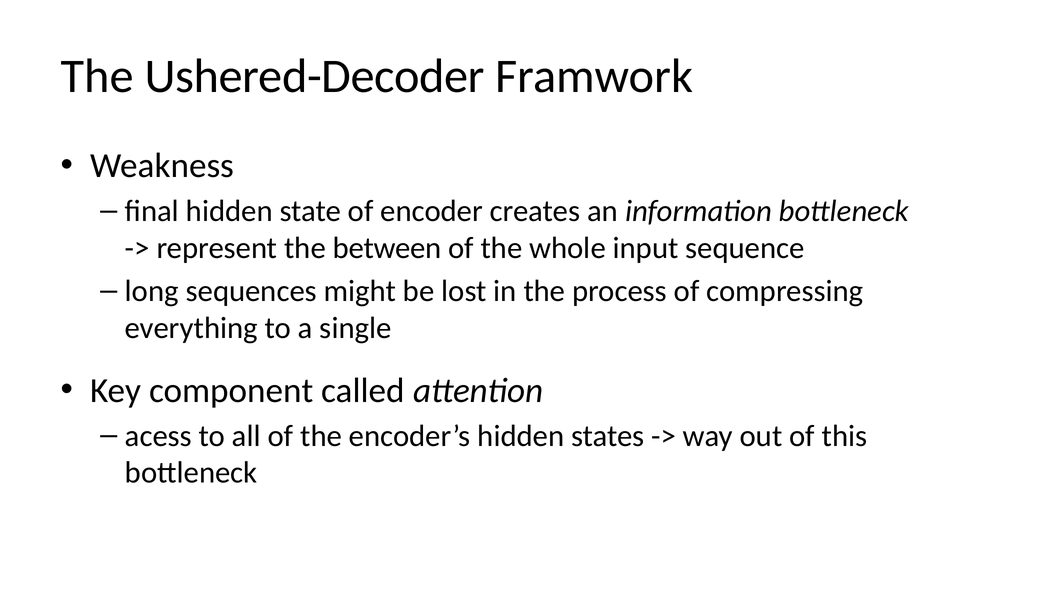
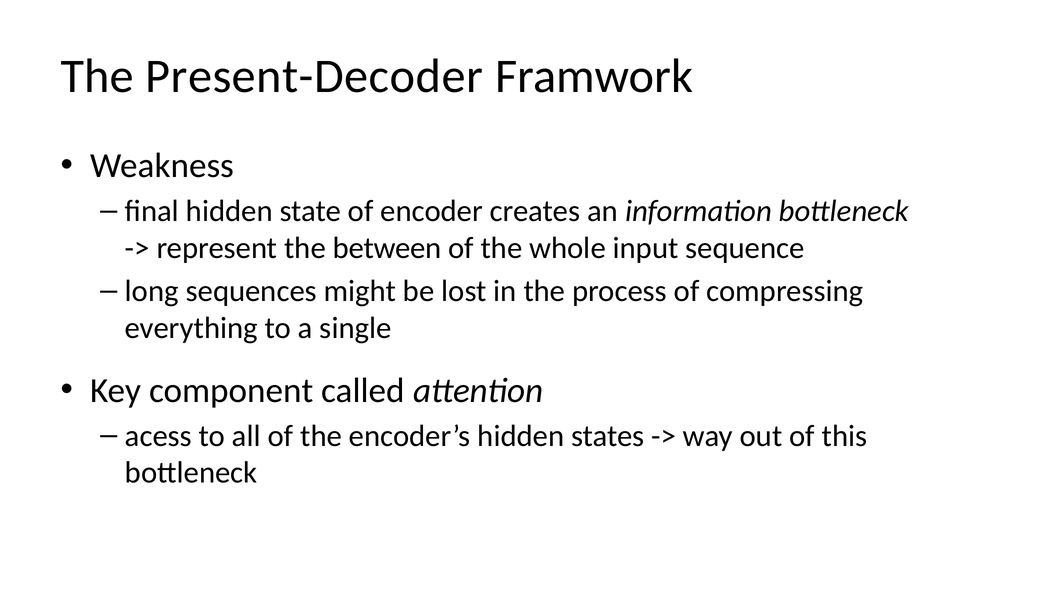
Ushered-Decoder: Ushered-Decoder -> Present-Decoder
